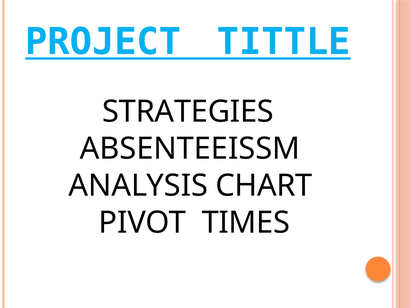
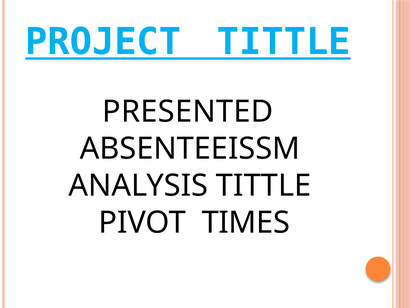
STRATEGIES: STRATEGIES -> PRESENTED
ANALYSIS CHART: CHART -> TITTLE
